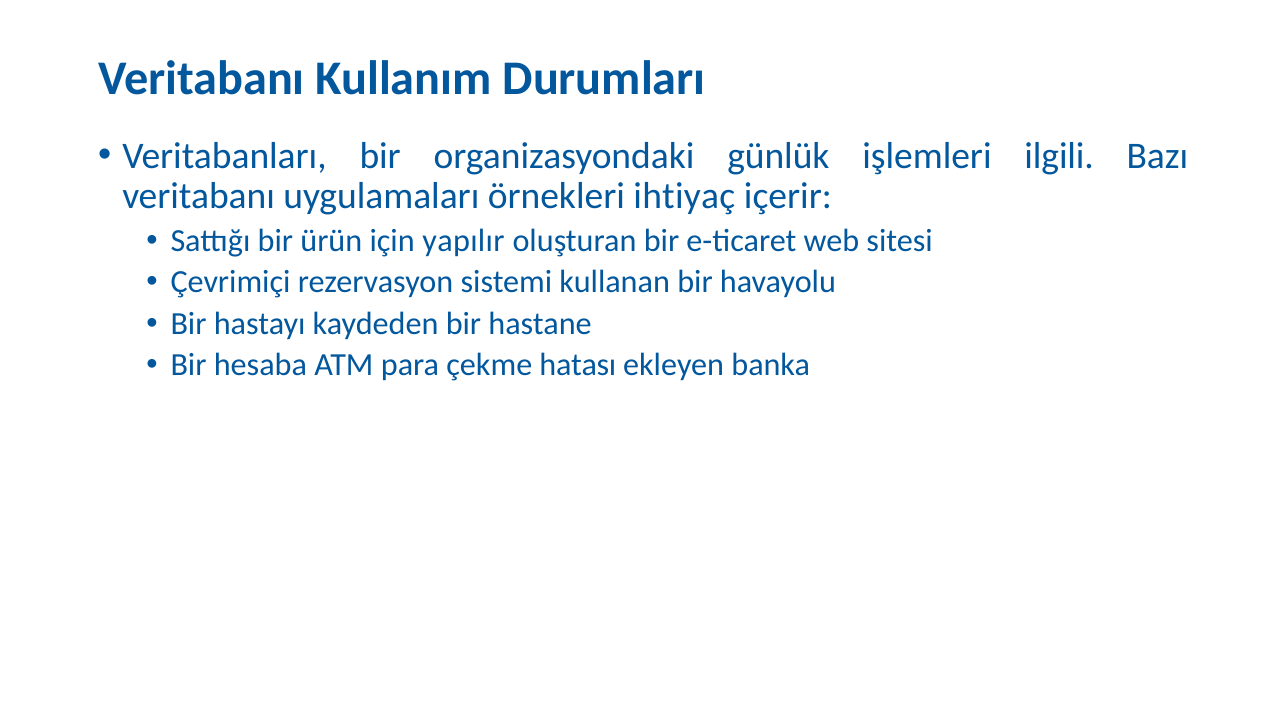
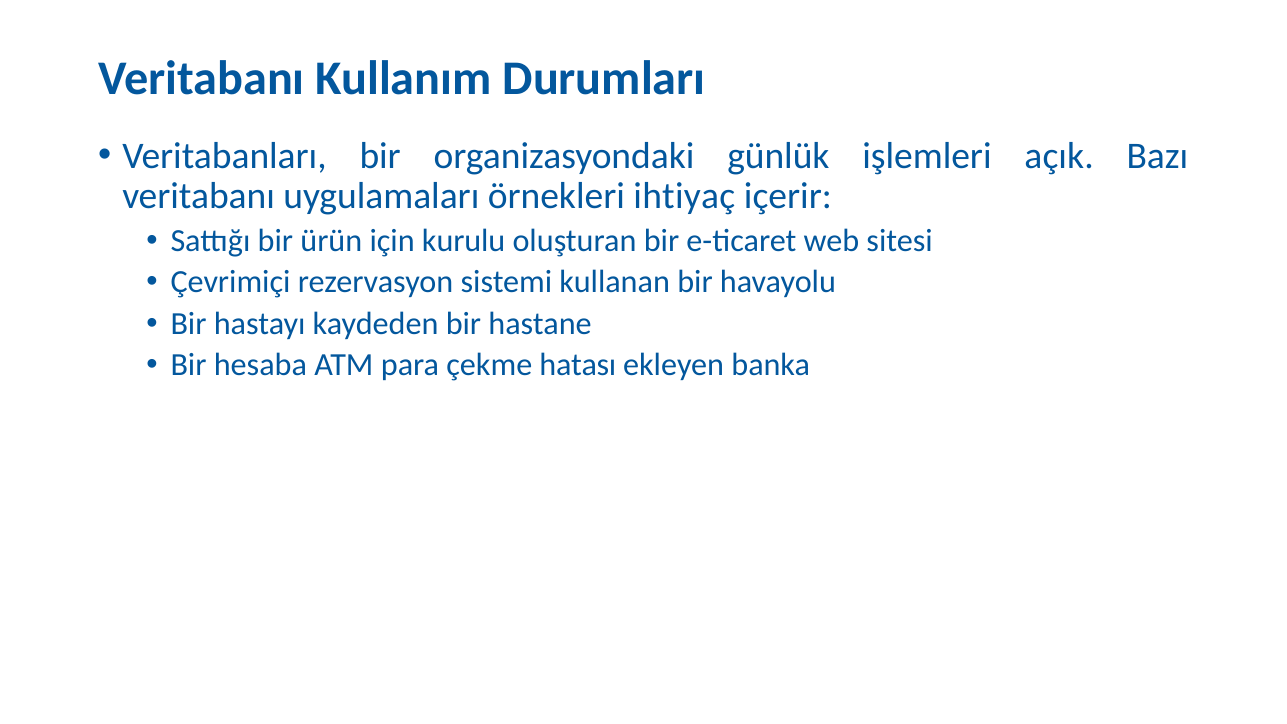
ilgili: ilgili -> açık
yapılır: yapılır -> kurulu
